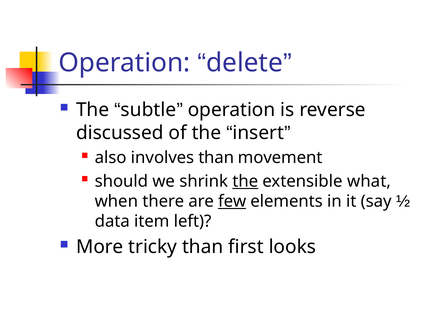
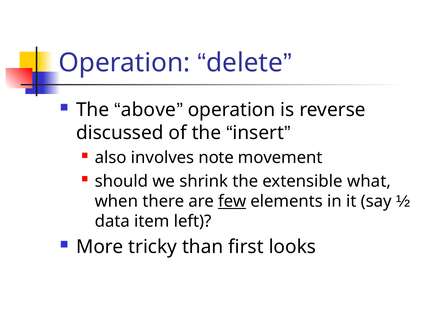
subtle: subtle -> above
involves than: than -> note
the at (245, 181) underline: present -> none
